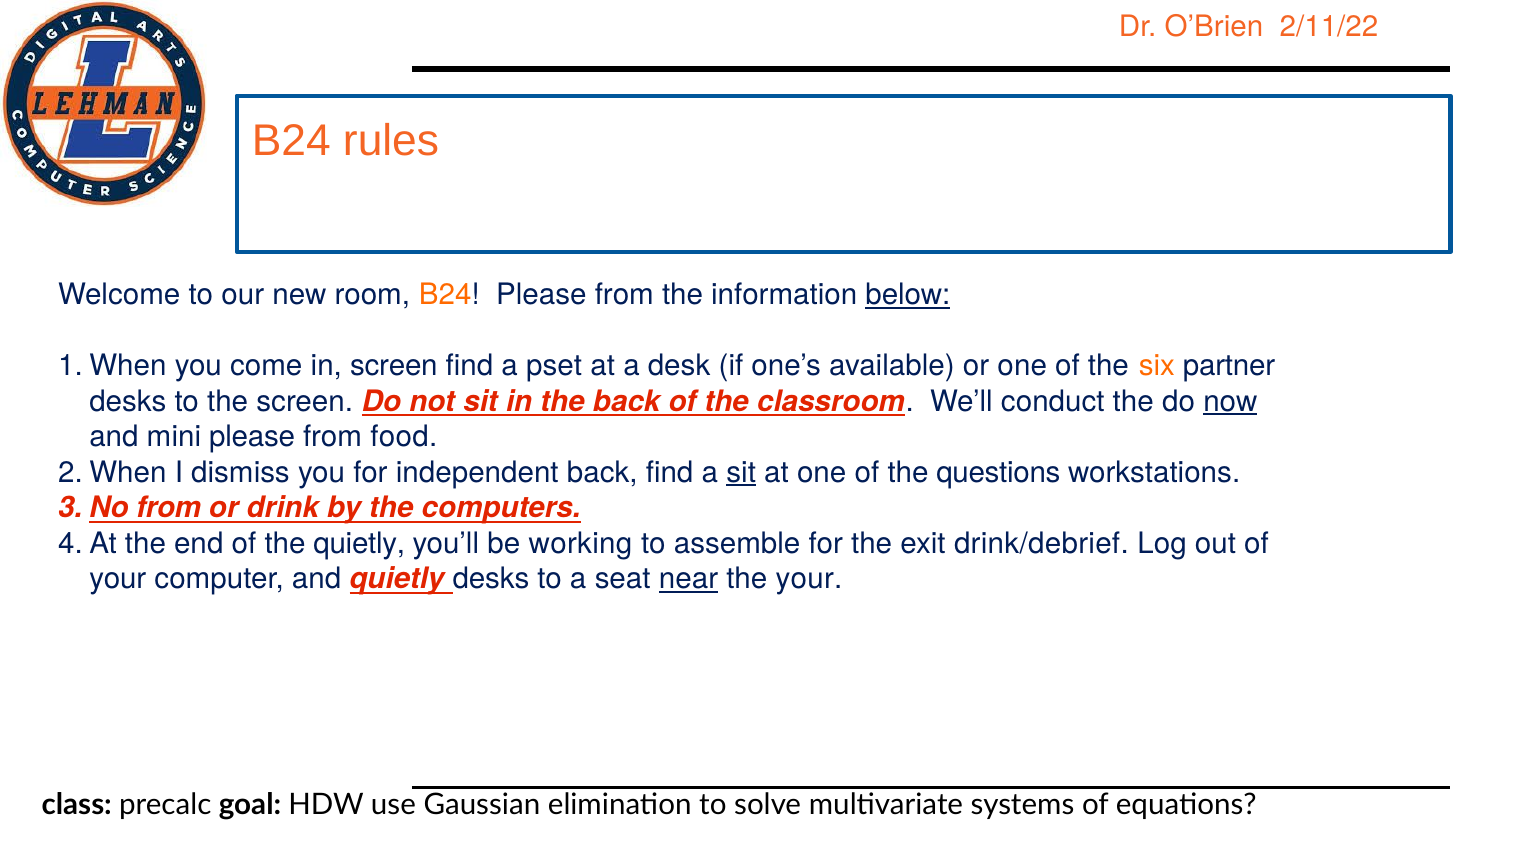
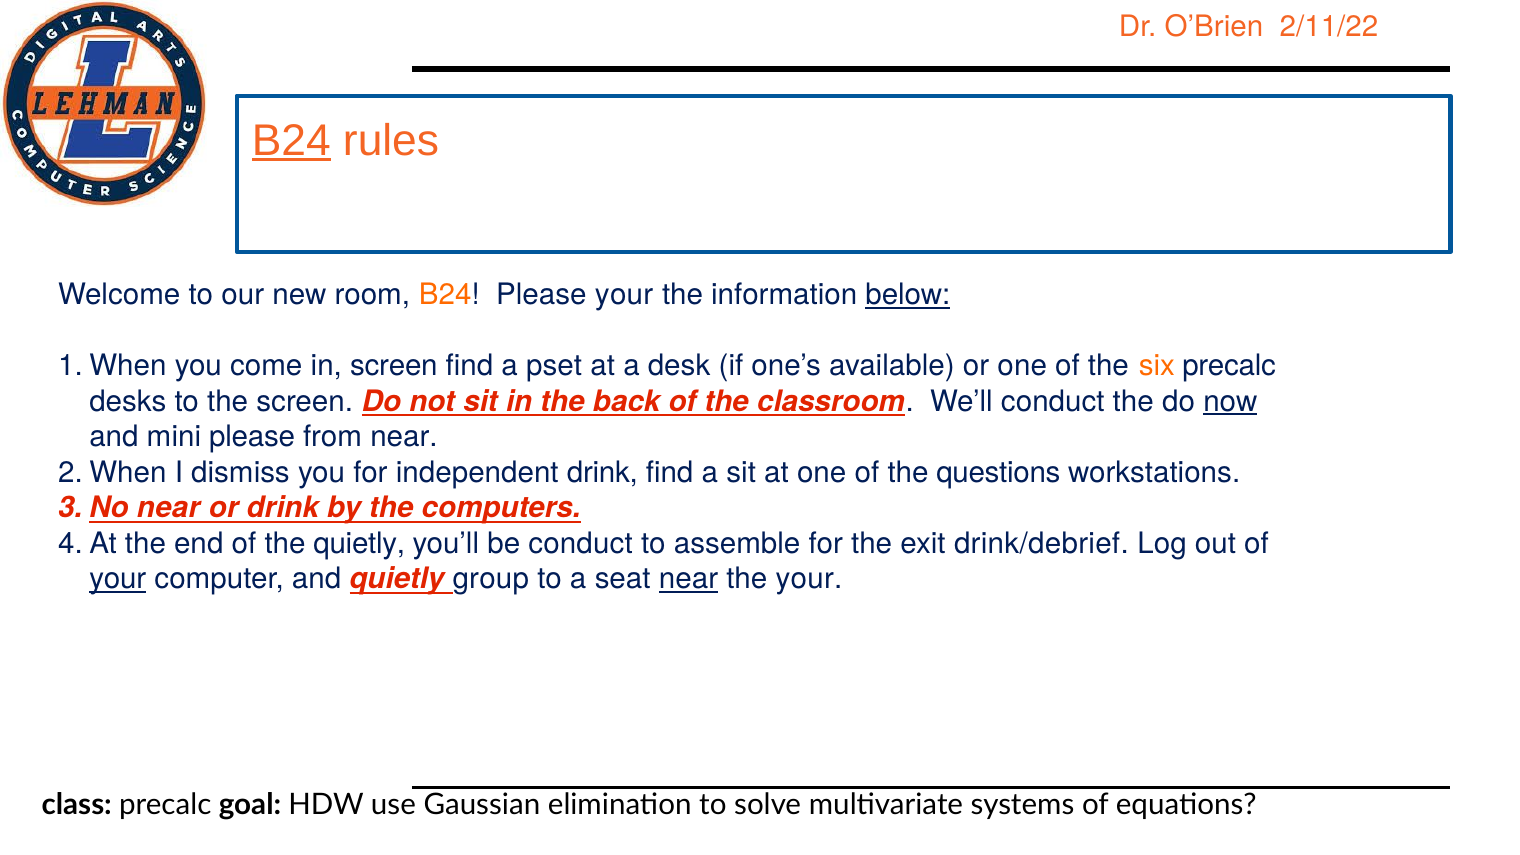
B24 at (291, 141) underline: none -> present
B24 Please from: from -> your
six partner: partner -> precalc
from food: food -> near
independent back: back -> drink
sit at (741, 473) underline: present -> none
from at (169, 508): from -> near
be working: working -> conduct
your at (118, 579) underline: none -> present
quietly desks: desks -> group
